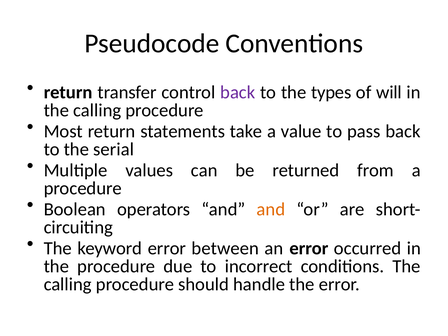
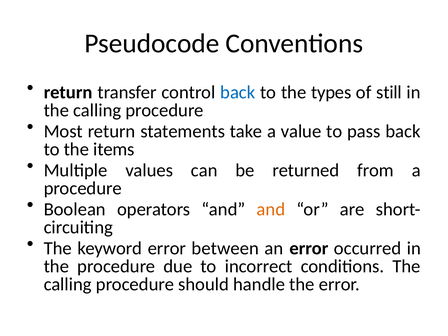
back at (238, 92) colour: purple -> blue
will: will -> still
serial: serial -> items
